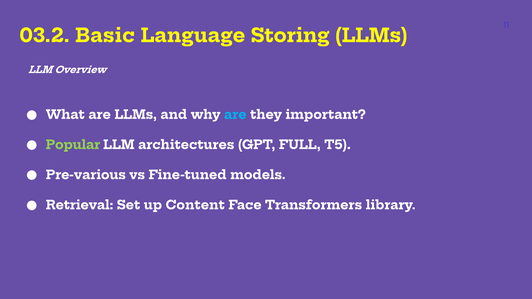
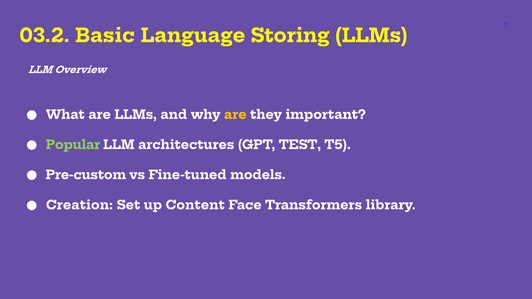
are at (235, 115) colour: light blue -> yellow
FULL: FULL -> TEST
Pre-various: Pre-various -> Pre-custom
Retrieval: Retrieval -> Creation
